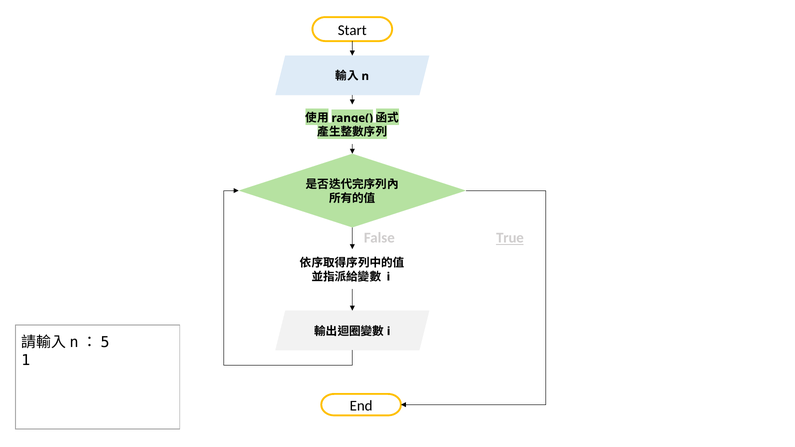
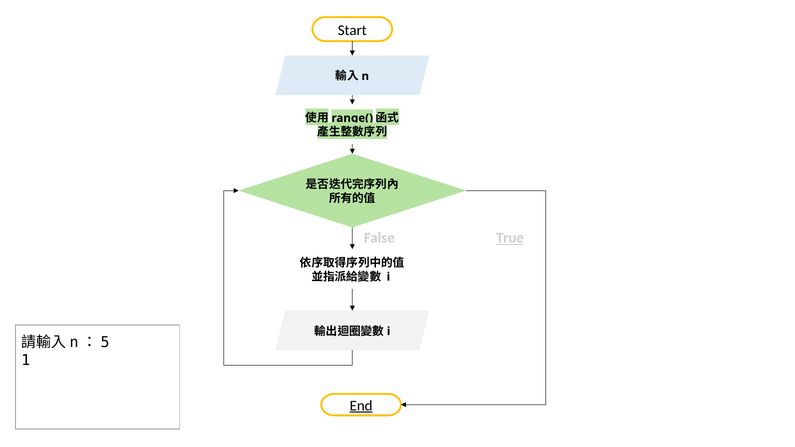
End underline: none -> present
